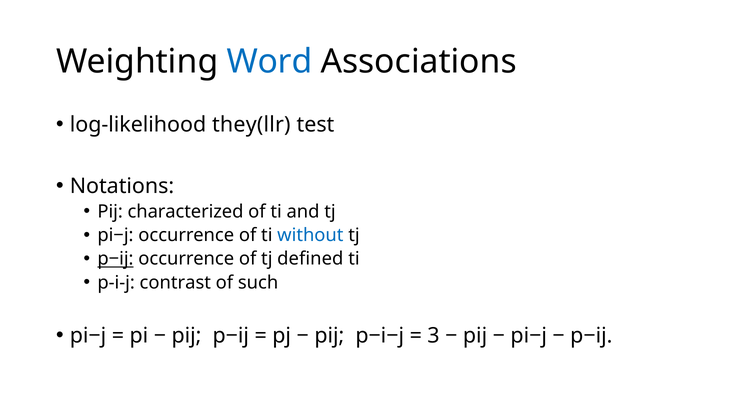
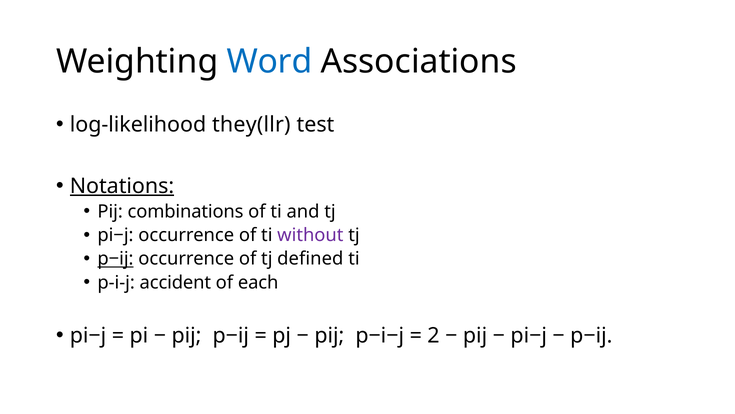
Notations underline: none -> present
characterized: characterized -> combinations
without colour: blue -> purple
contrast: contrast -> accident
such: such -> each
3: 3 -> 2
